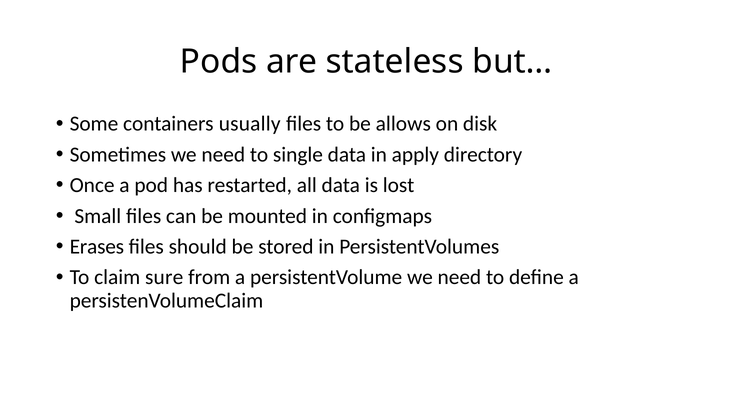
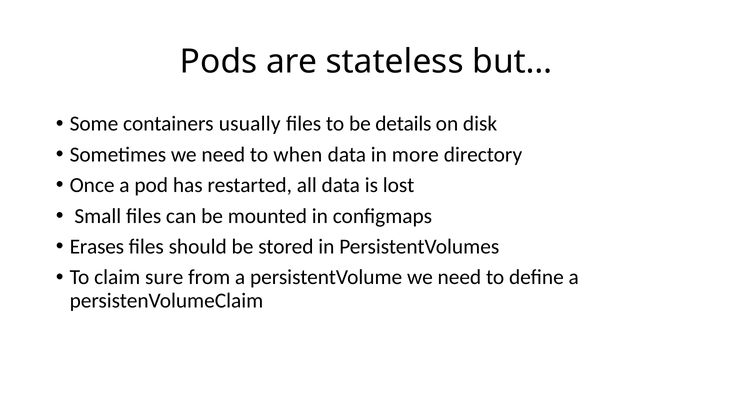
allows: allows -> details
single: single -> when
apply: apply -> more
